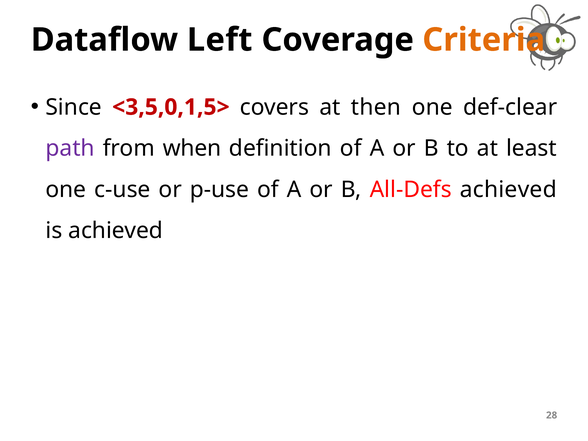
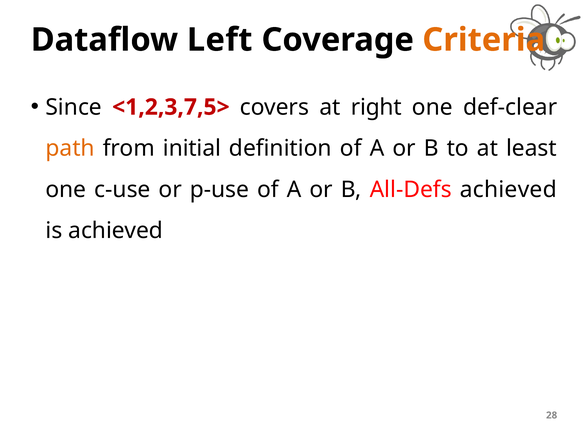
<3,5,0,1,5>: <3,5,0,1,5> -> <1,2,3,7,5>
then: then -> right
path colour: purple -> orange
when: when -> initial
